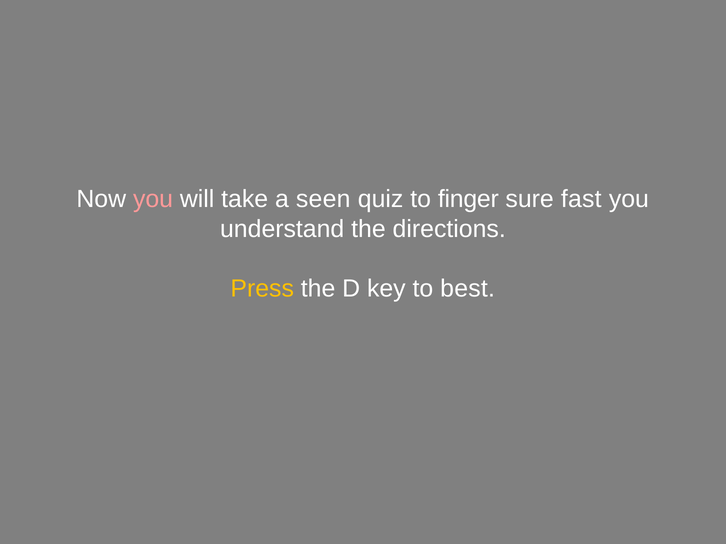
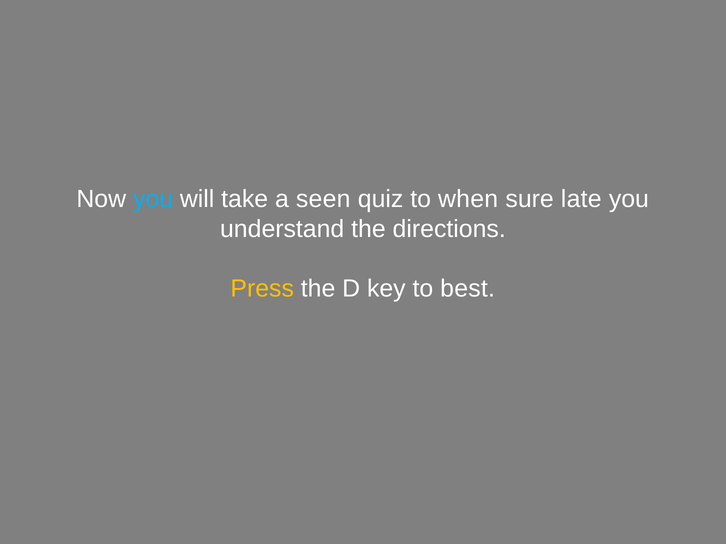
you at (153, 199) colour: pink -> light blue
finger: finger -> when
fast: fast -> late
